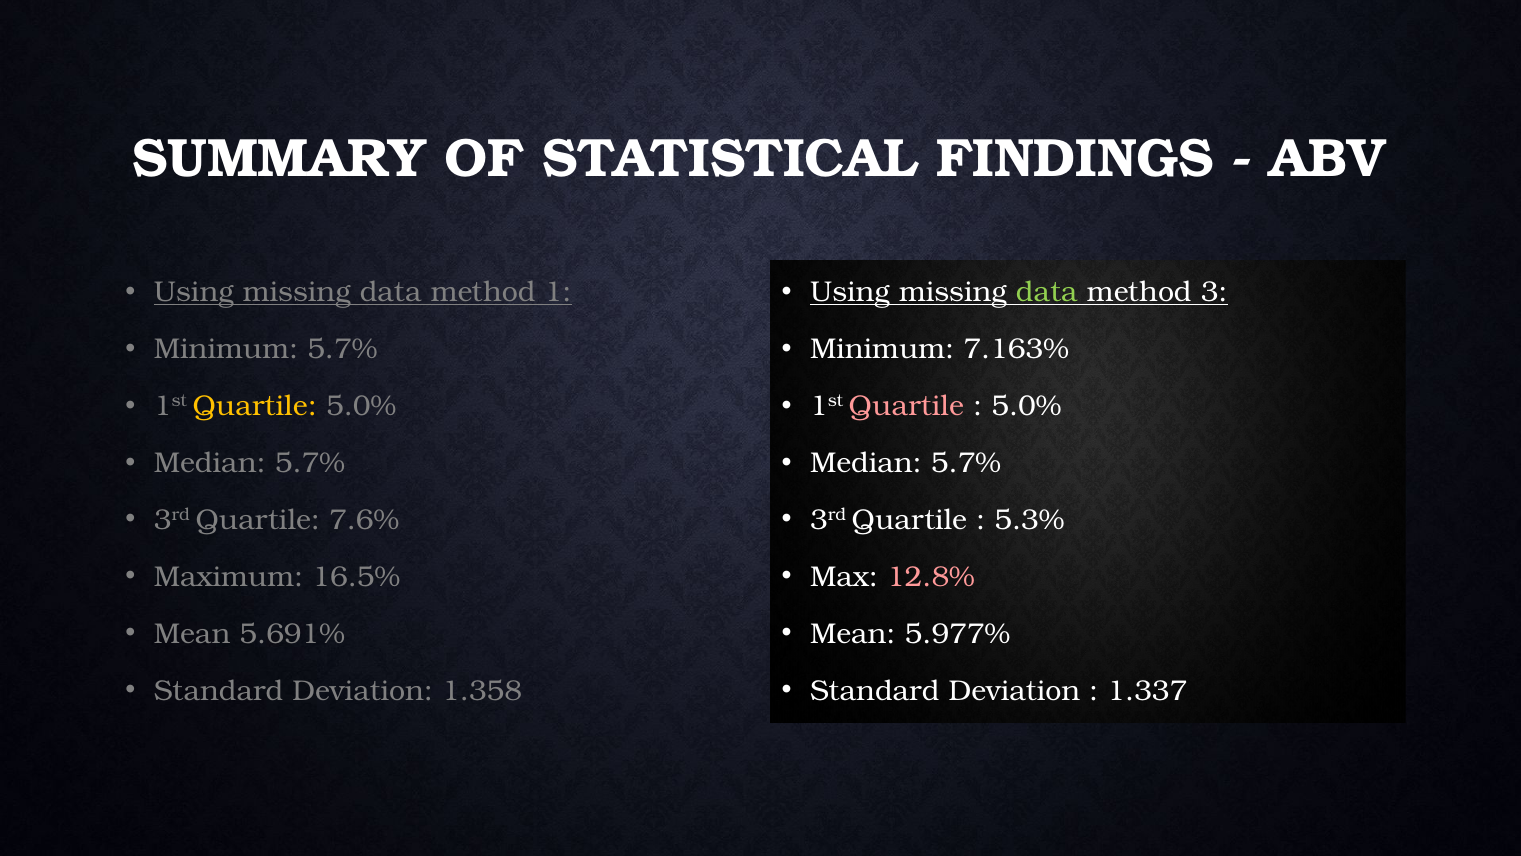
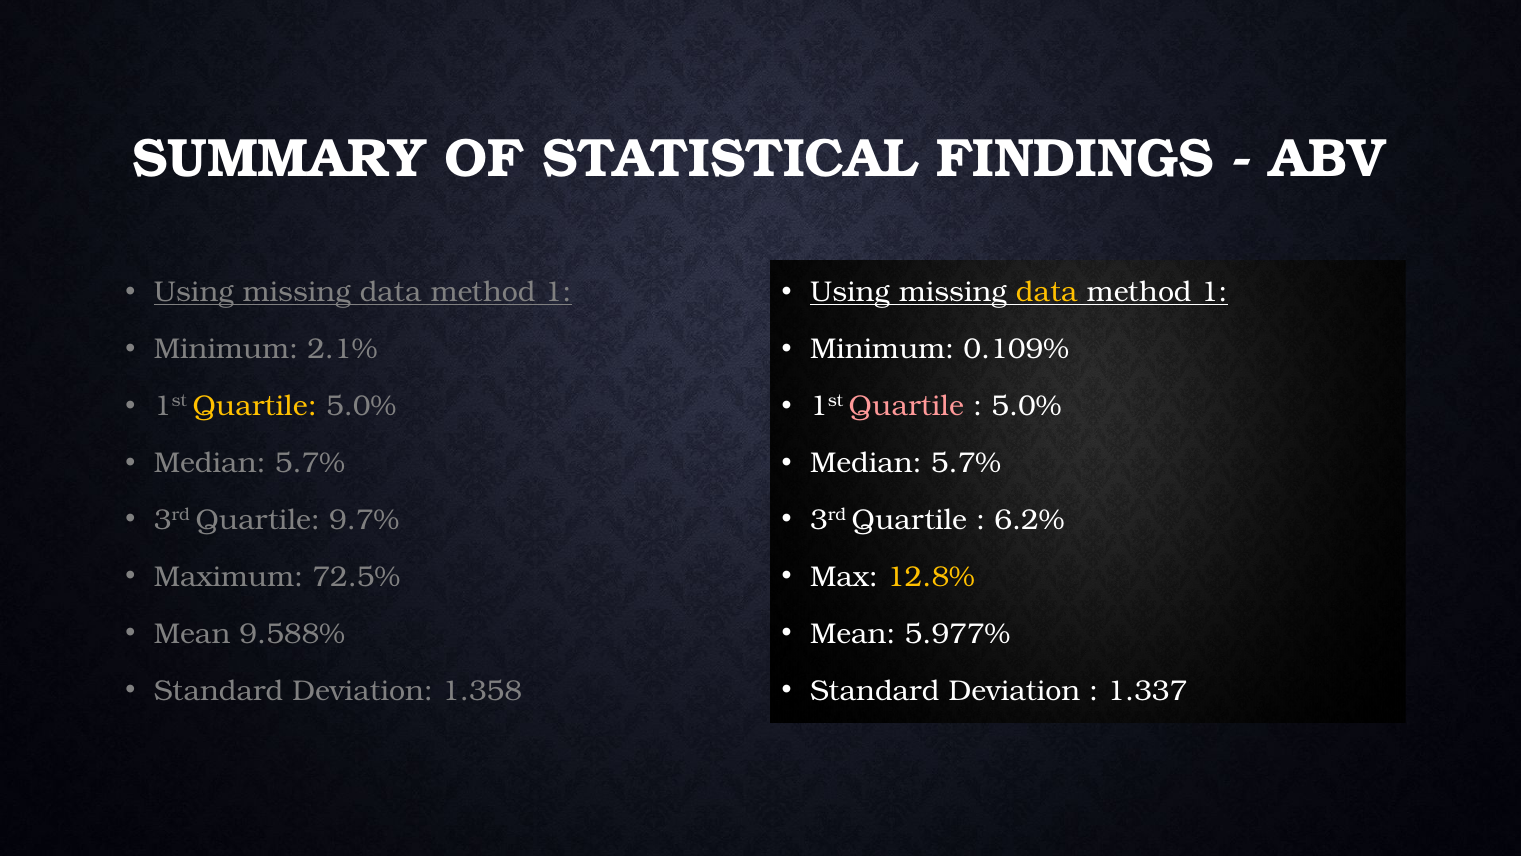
data at (1047, 292) colour: light green -> yellow
3 at (1214, 292): 3 -> 1
Minimum 5.7%: 5.7% -> 2.1%
7.163%: 7.163% -> 0.109%
7.6%: 7.6% -> 9.7%
5.3%: 5.3% -> 6.2%
16.5%: 16.5% -> 72.5%
12.8% colour: pink -> yellow
5.691%: 5.691% -> 9.588%
